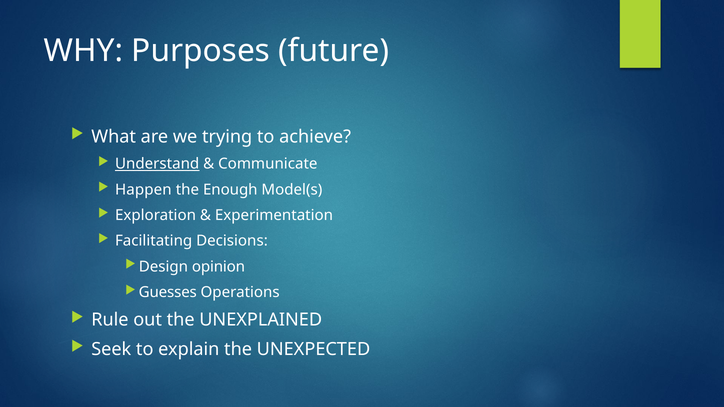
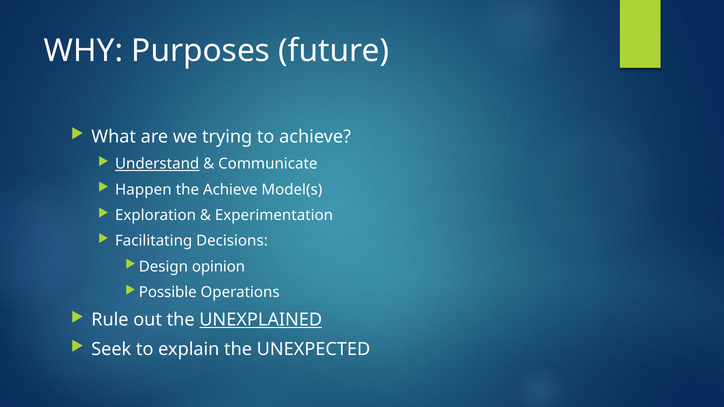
the Enough: Enough -> Achieve
Guesses: Guesses -> Possible
UNEXPLAINED underline: none -> present
